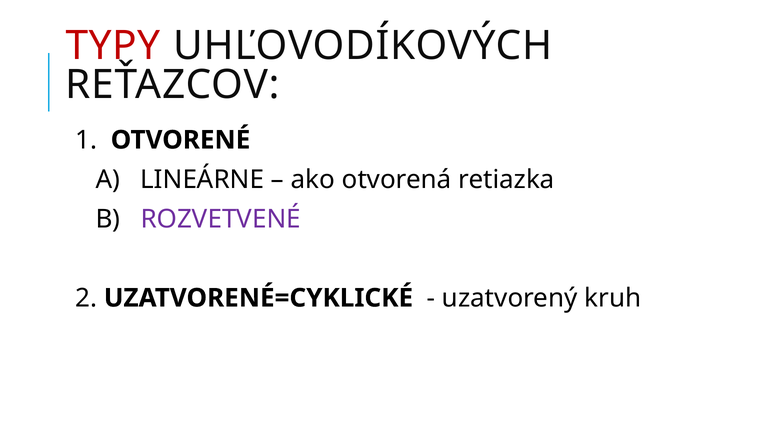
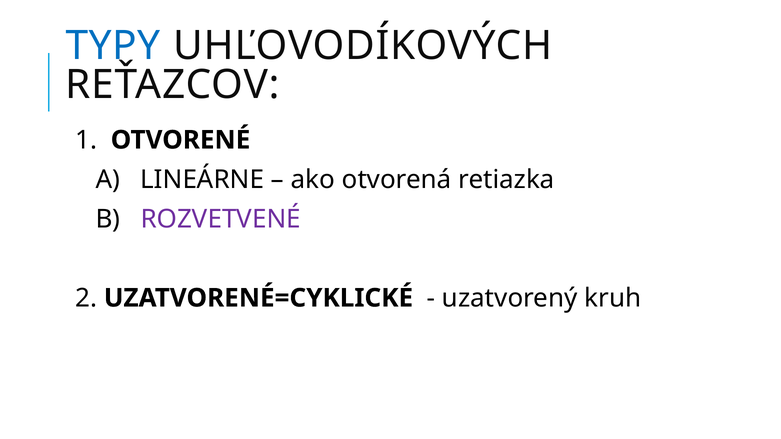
TYPY colour: red -> blue
